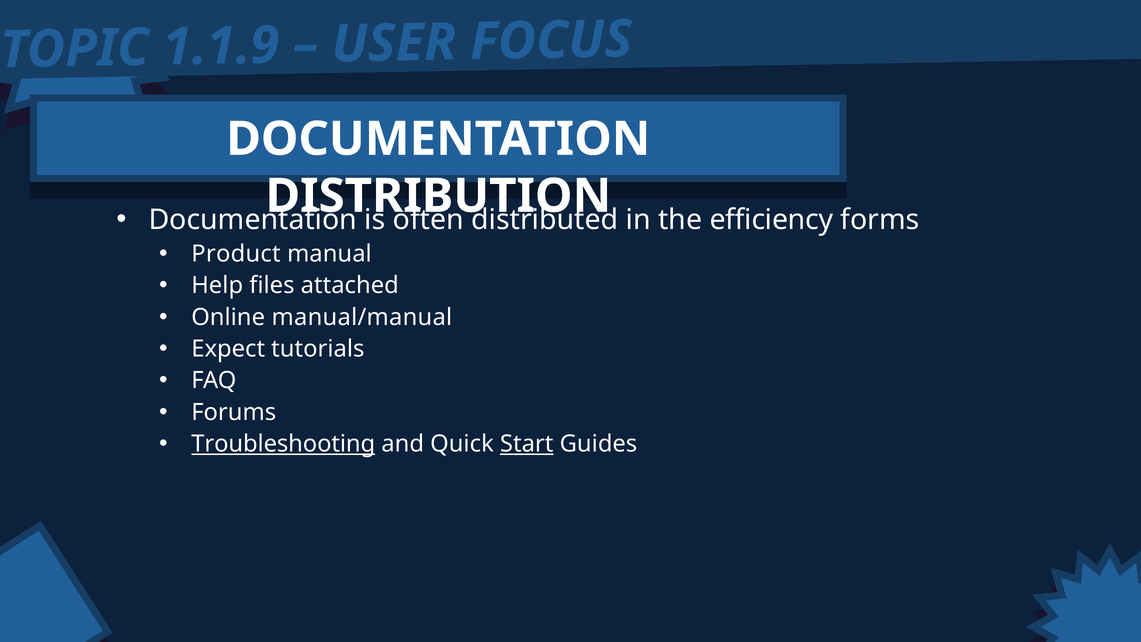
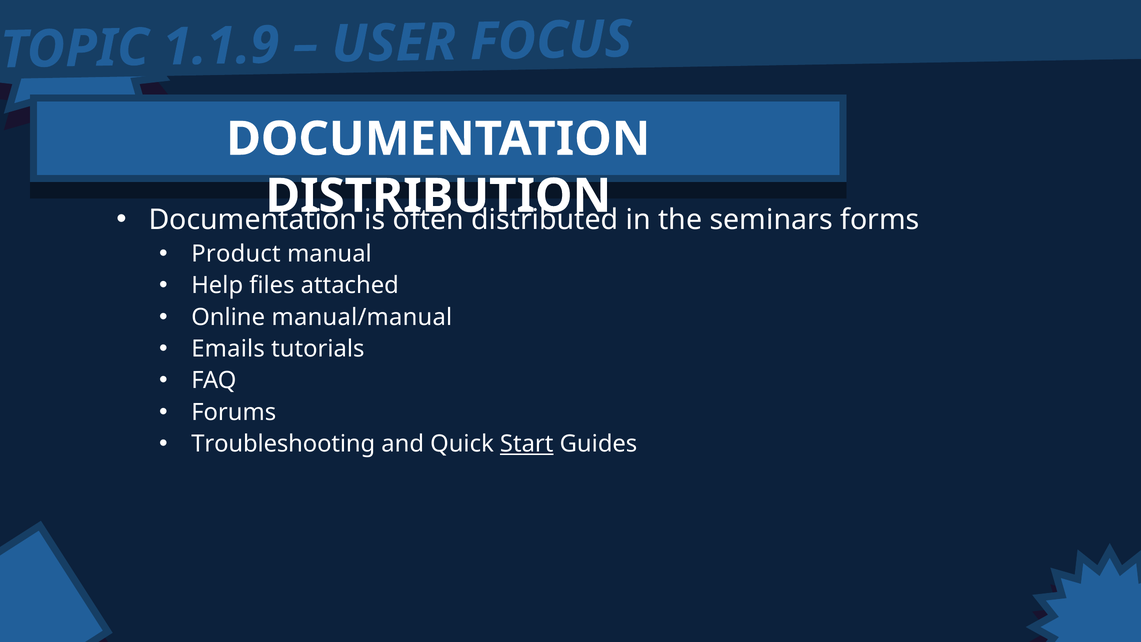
efficiency: efficiency -> seminars
Expect: Expect -> Emails
Troubleshooting underline: present -> none
